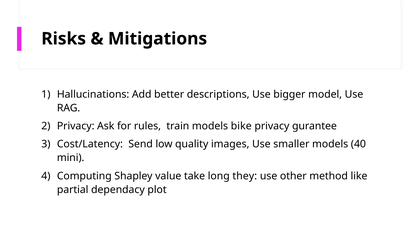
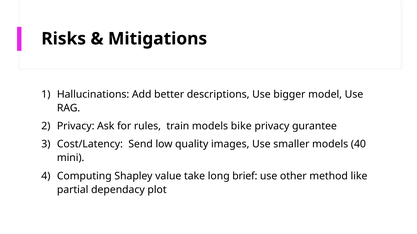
they: they -> brief
